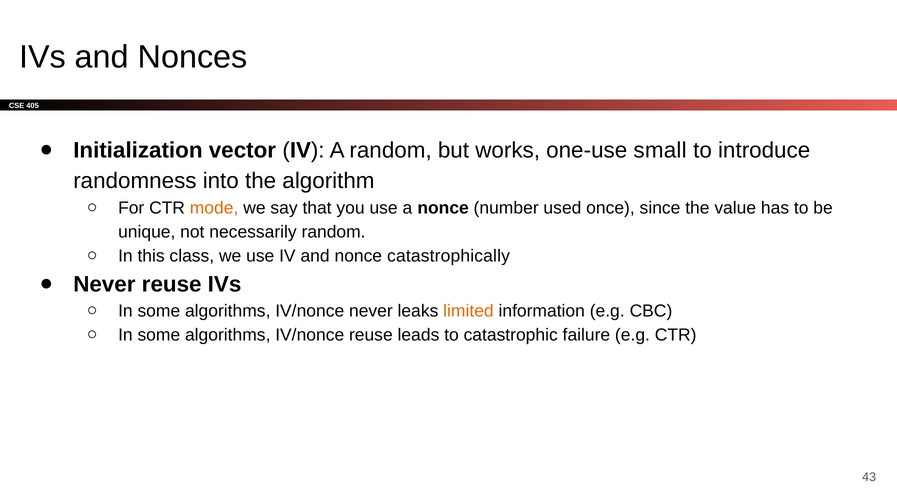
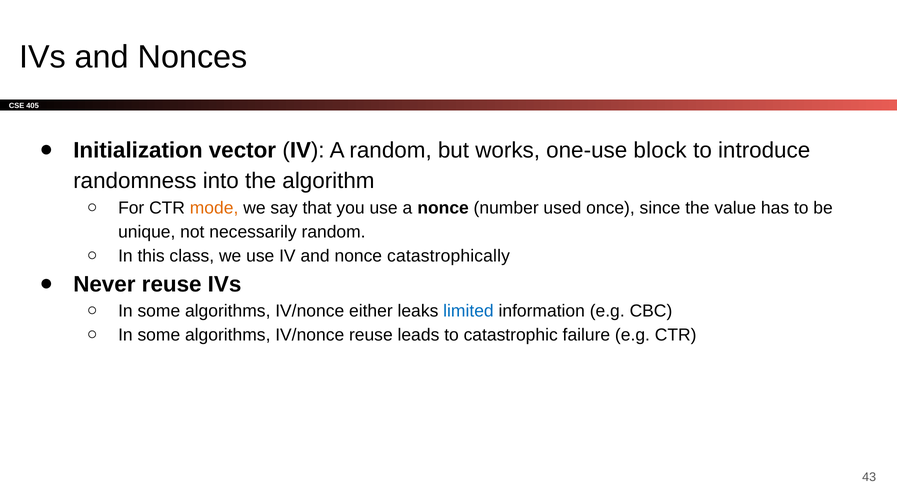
small: small -> block
IV/nonce never: never -> either
limited colour: orange -> blue
